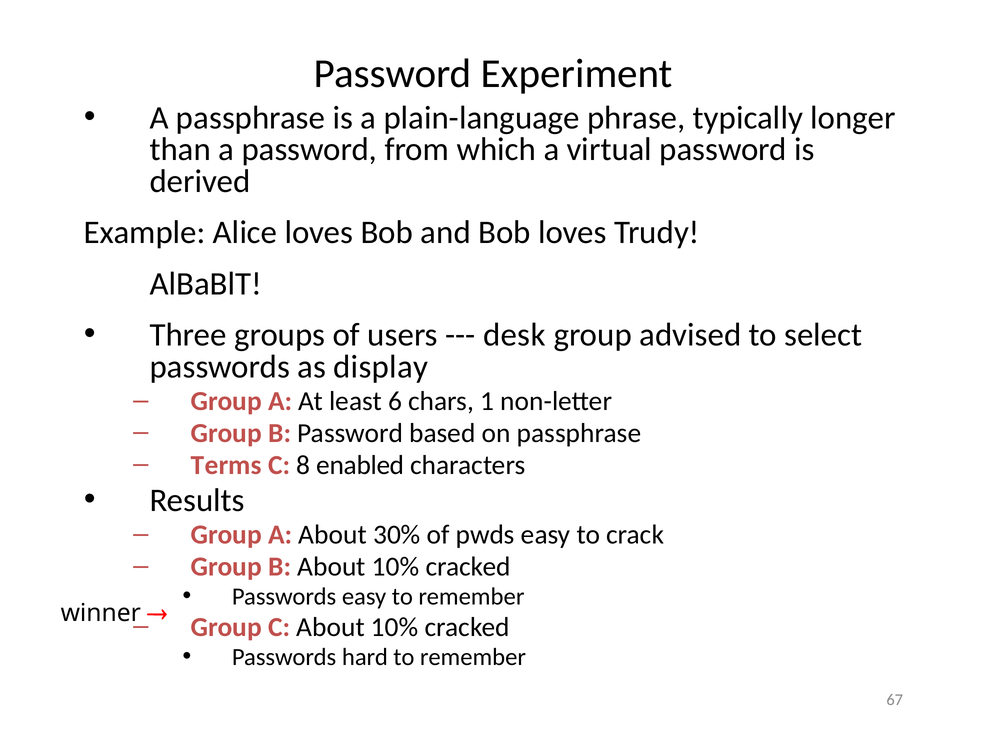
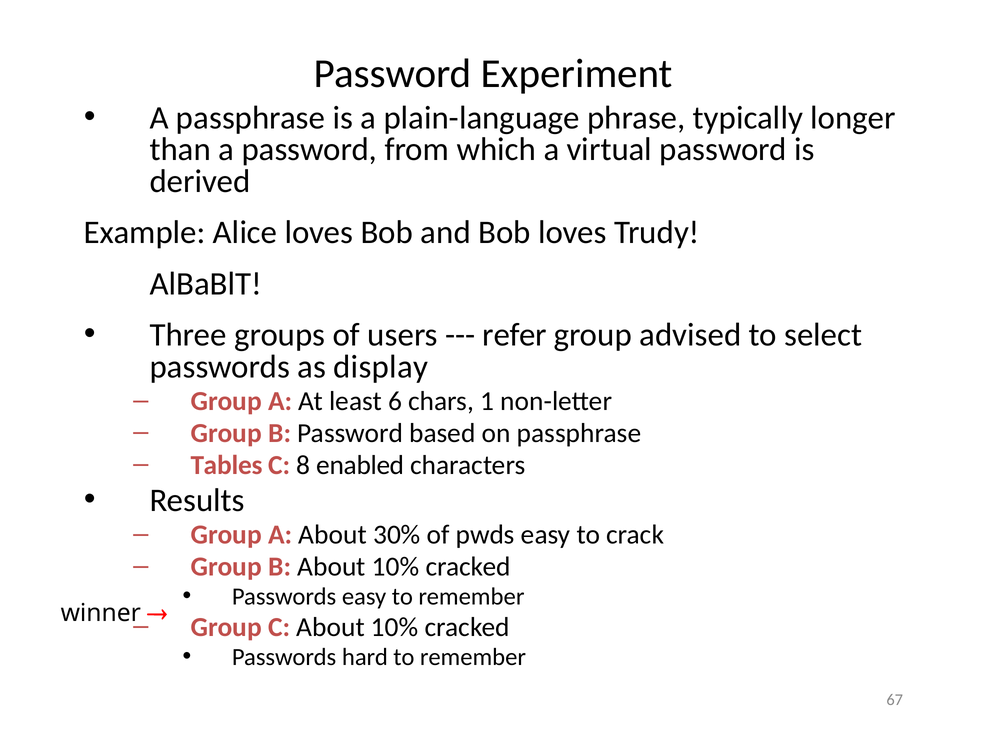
desk: desk -> refer
Terms: Terms -> Tables
